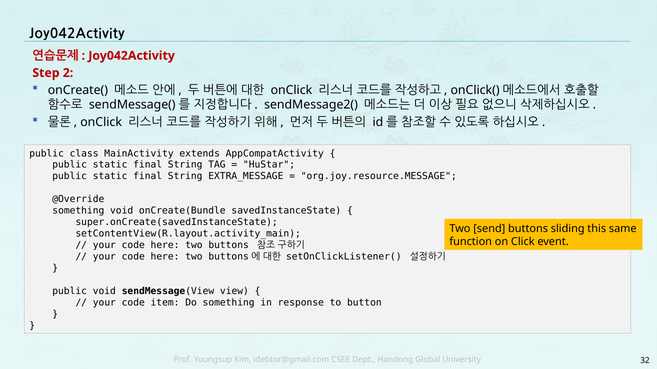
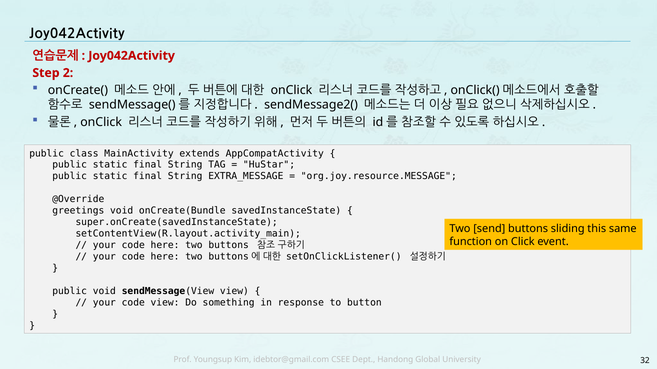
something at (78, 211): something -> greetings
code item: item -> view
